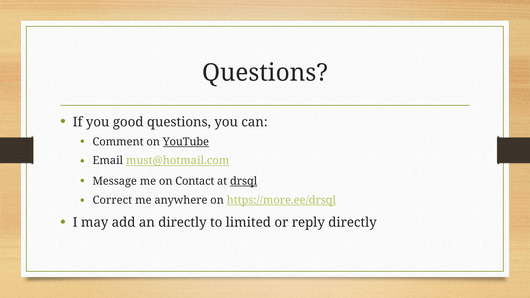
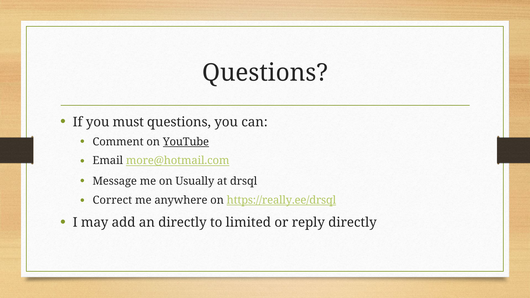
good: good -> must
must@hotmail.com: must@hotmail.com -> more@hotmail.com
Contact: Contact -> Usually
drsql underline: present -> none
https://more.ee/drsql: https://more.ee/drsql -> https://really.ee/drsql
